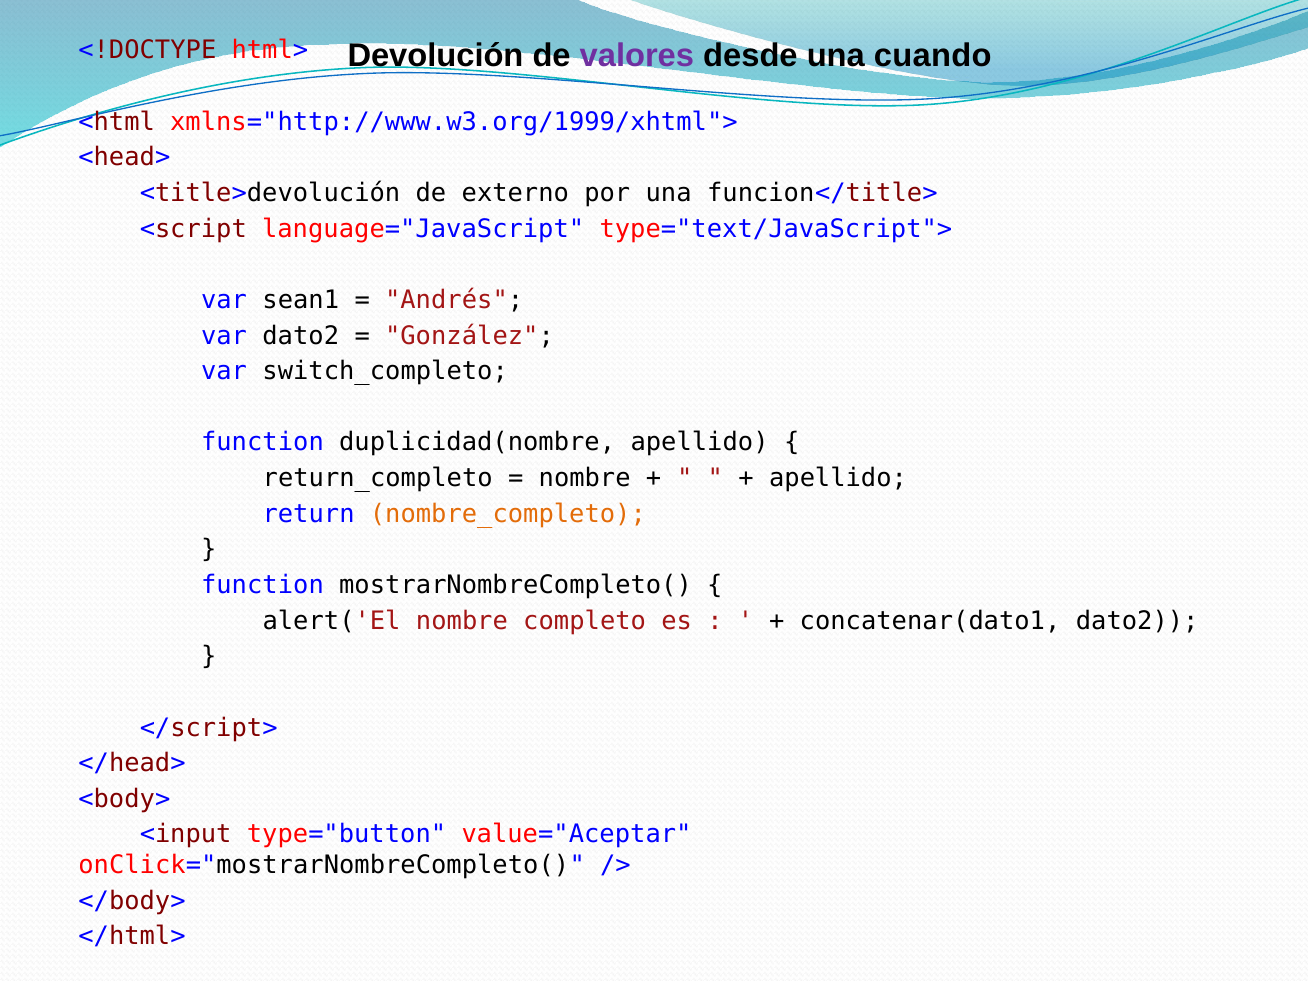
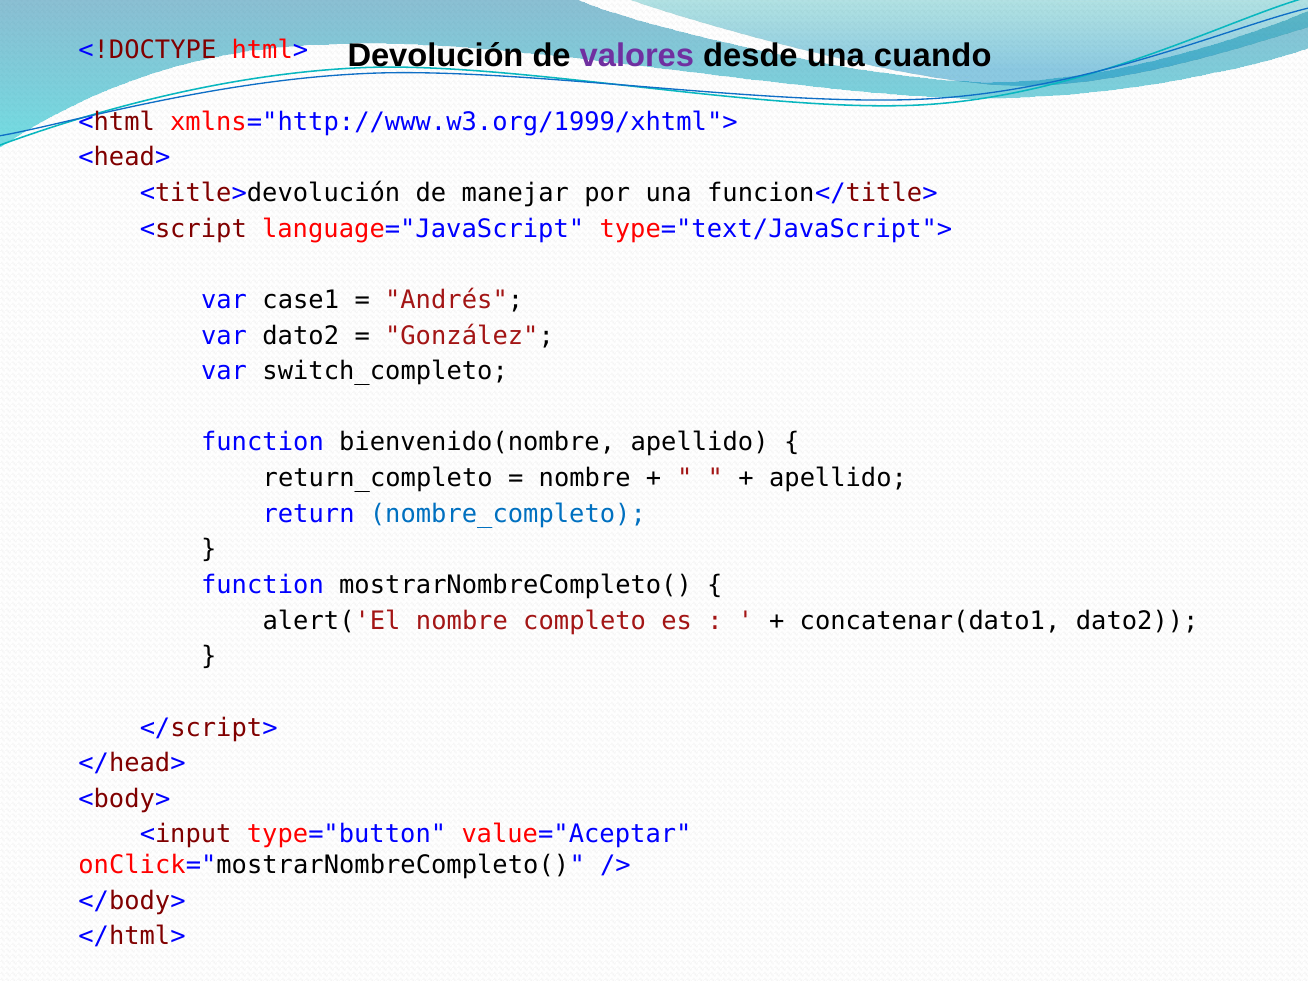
externo: externo -> manejar
sean1: sean1 -> case1
duplicidad(nombre: duplicidad(nombre -> bienvenido(nombre
nombre_completo colour: orange -> blue
